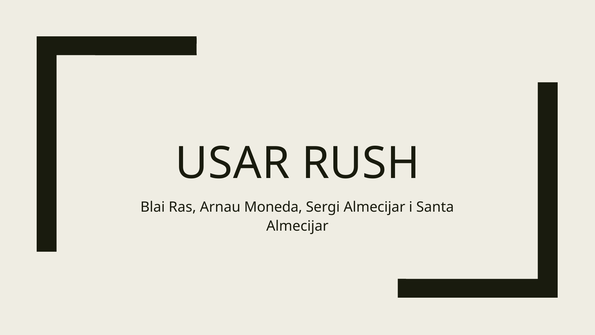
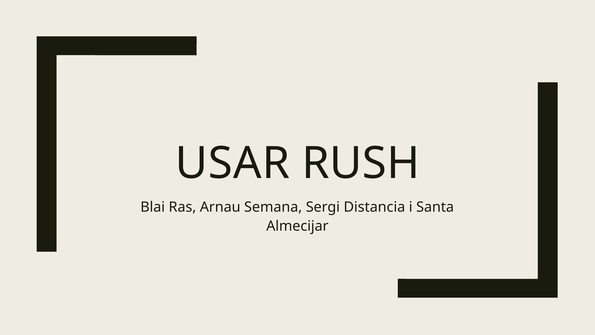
Moneda: Moneda -> Semana
Sergi Almecijar: Almecijar -> Distancia
